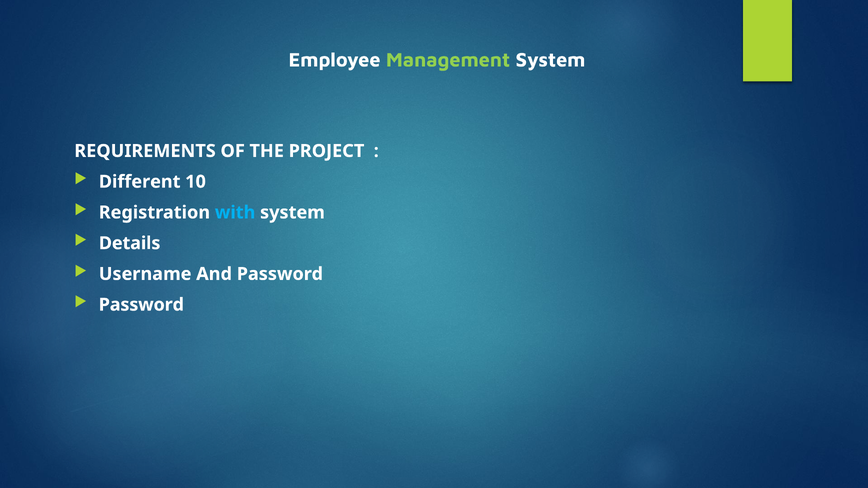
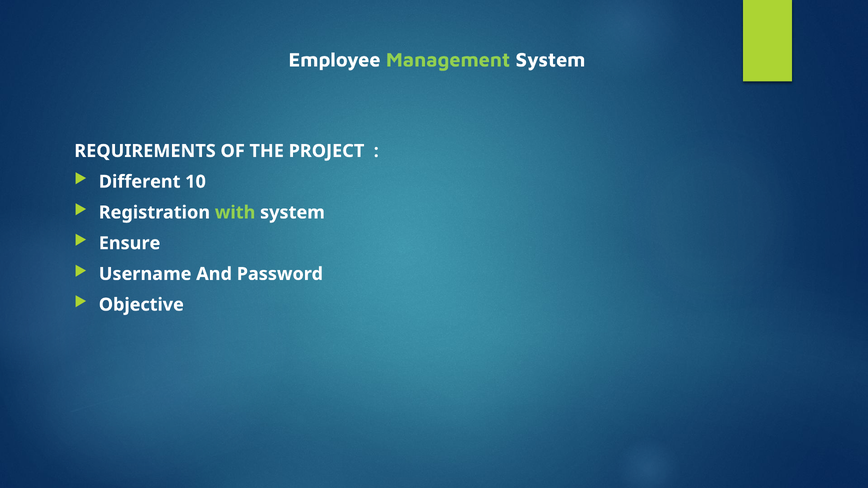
with colour: light blue -> light green
Details: Details -> Ensure
Password at (141, 305): Password -> Objective
